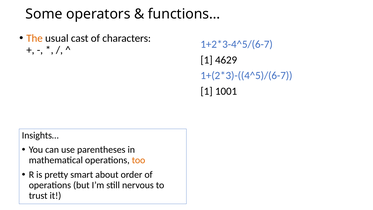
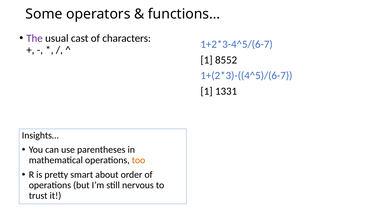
The colour: orange -> purple
4629: 4629 -> 8552
1001: 1001 -> 1331
